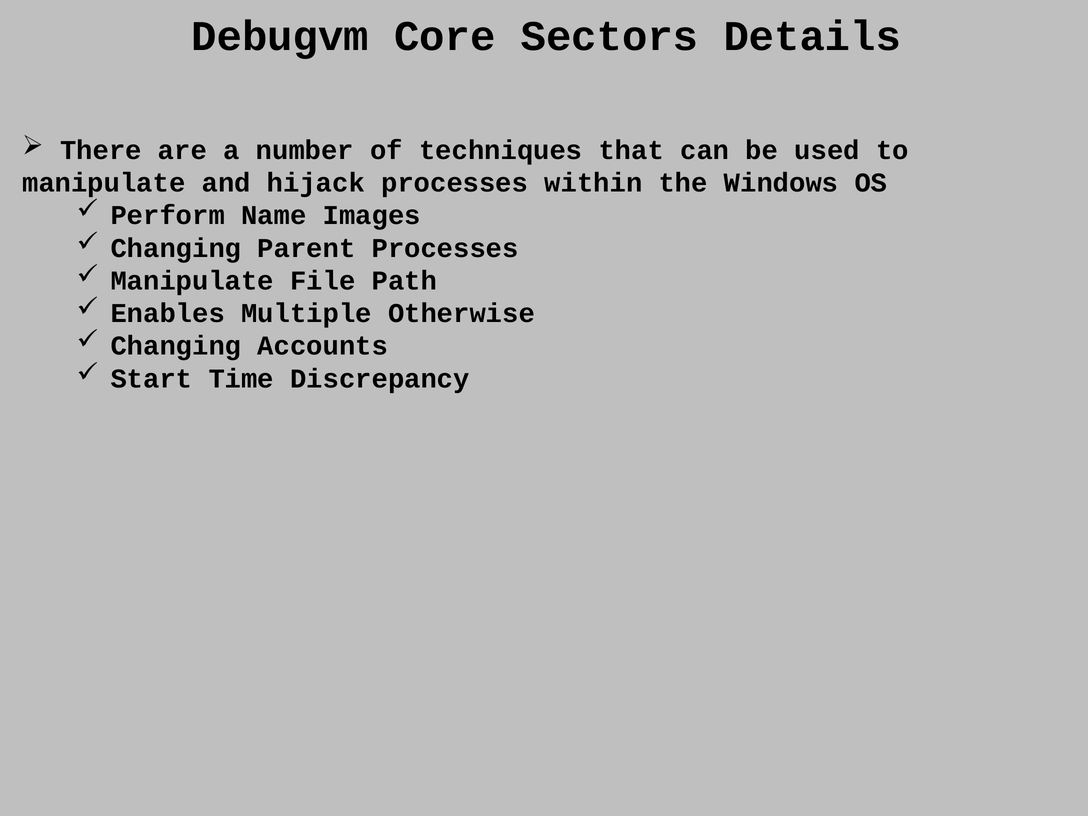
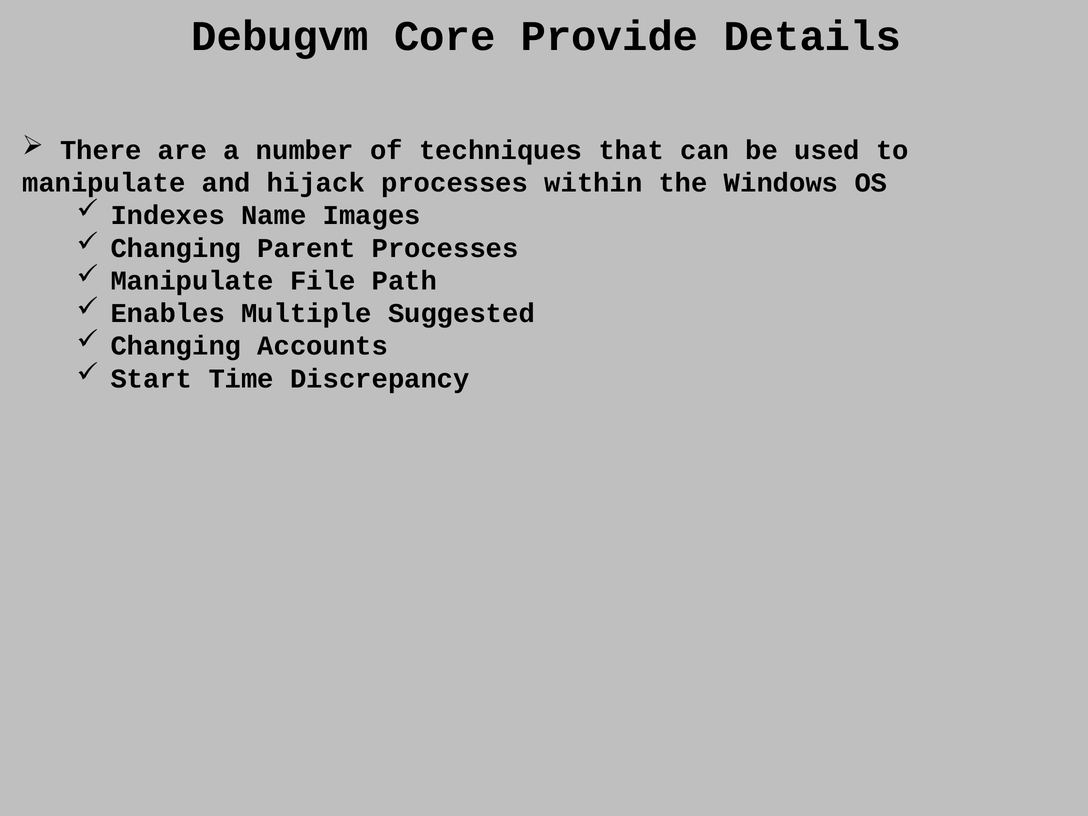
Sectors: Sectors -> Provide
Perform: Perform -> Indexes
Otherwise: Otherwise -> Suggested
